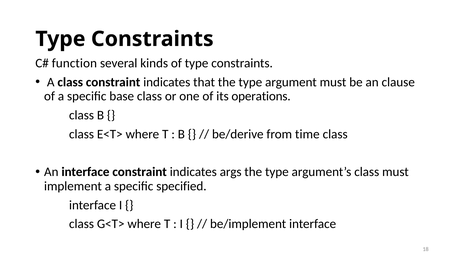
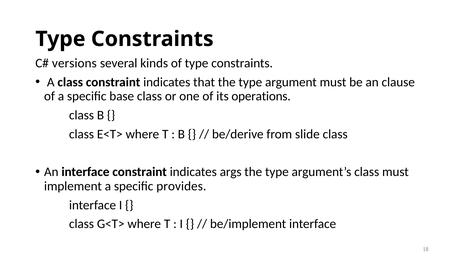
function: function -> versions
time: time -> slide
specified: specified -> provides
